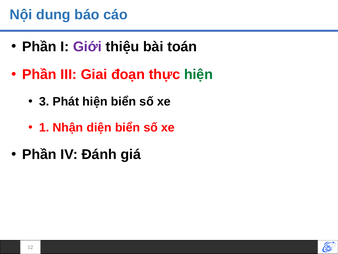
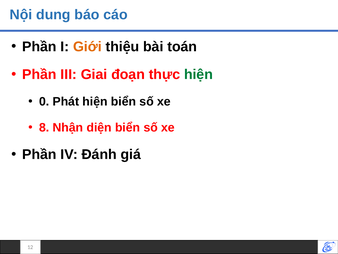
Giới colour: purple -> orange
3: 3 -> 0
1: 1 -> 8
